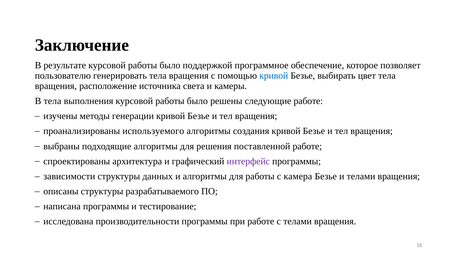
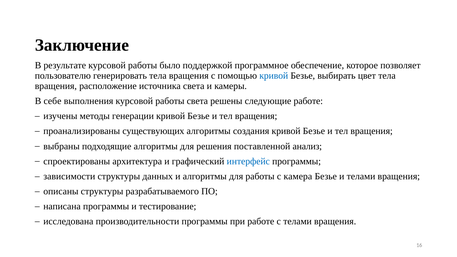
В тела: тела -> себе
выполнения курсовой работы было: было -> света
используемого: используемого -> существующих
поставленной работе: работе -> анализ
интерфейс colour: purple -> blue
